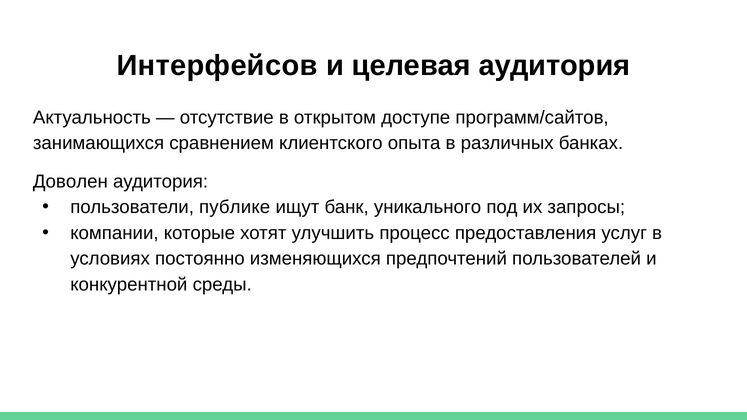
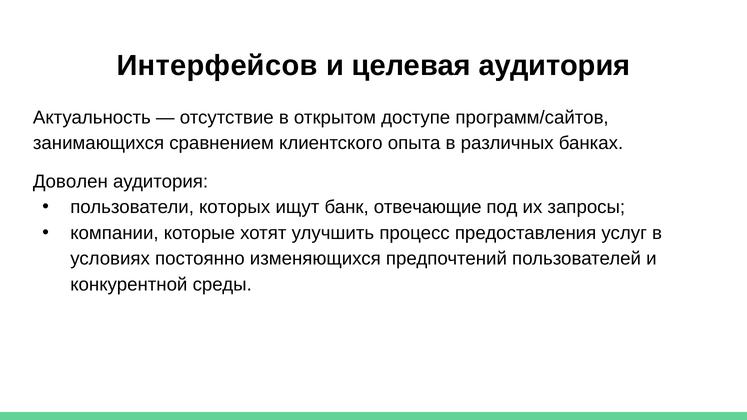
публике: публике -> которых
уникального: уникального -> отвечающие
